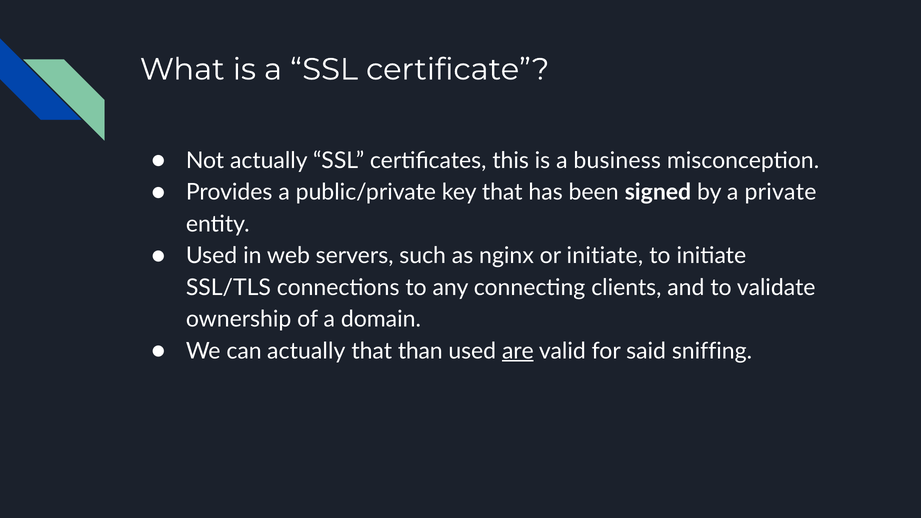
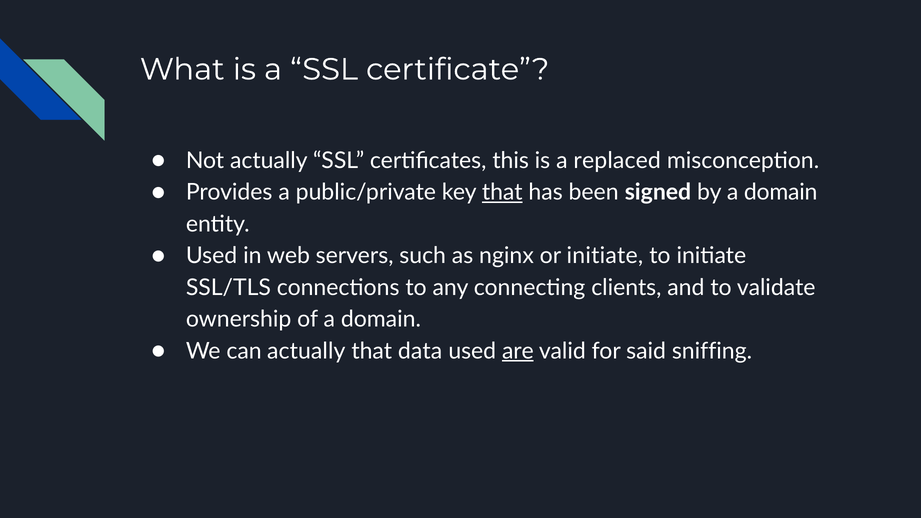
business: business -> replaced
that at (502, 192) underline: none -> present
by a private: private -> domain
than: than -> data
